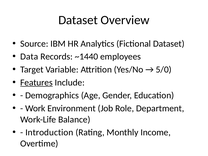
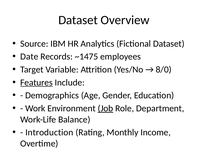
Data: Data -> Date
~1440: ~1440 -> ~1475
5/0: 5/0 -> 8/0
Job underline: none -> present
